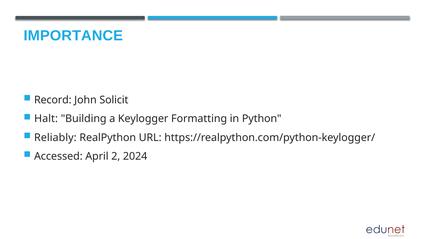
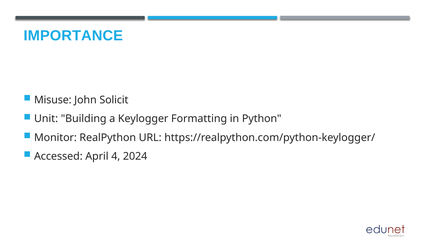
Record: Record -> Misuse
Halt: Halt -> Unit
Reliably: Reliably -> Monitor
2: 2 -> 4
